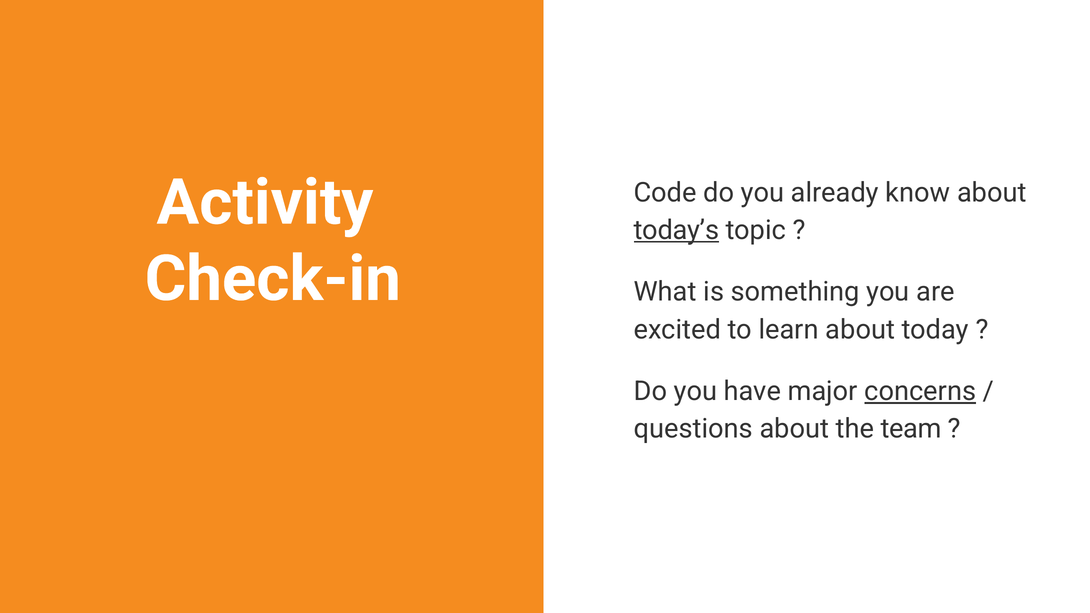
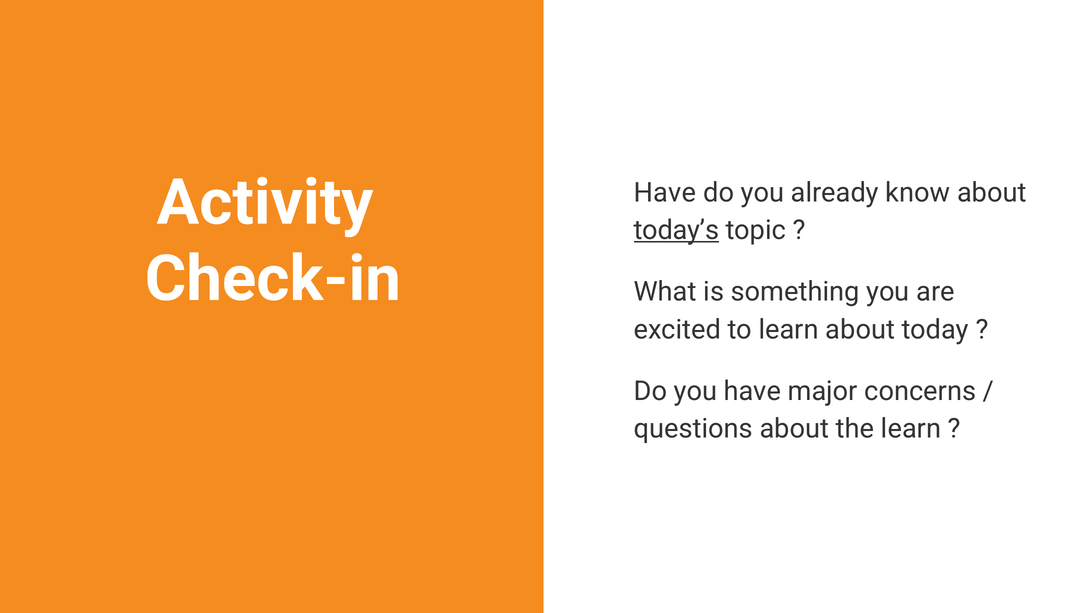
Code at (665, 193): Code -> Have
concerns underline: present -> none
the team: team -> learn
